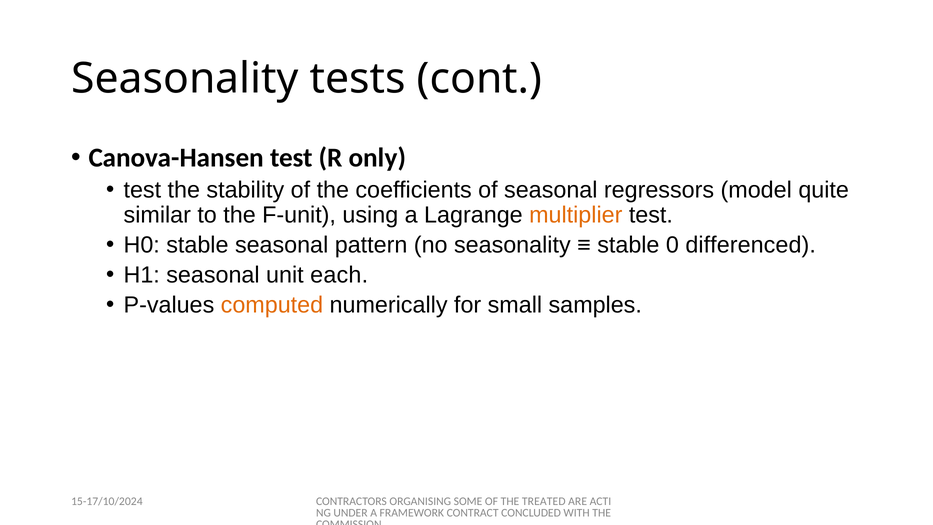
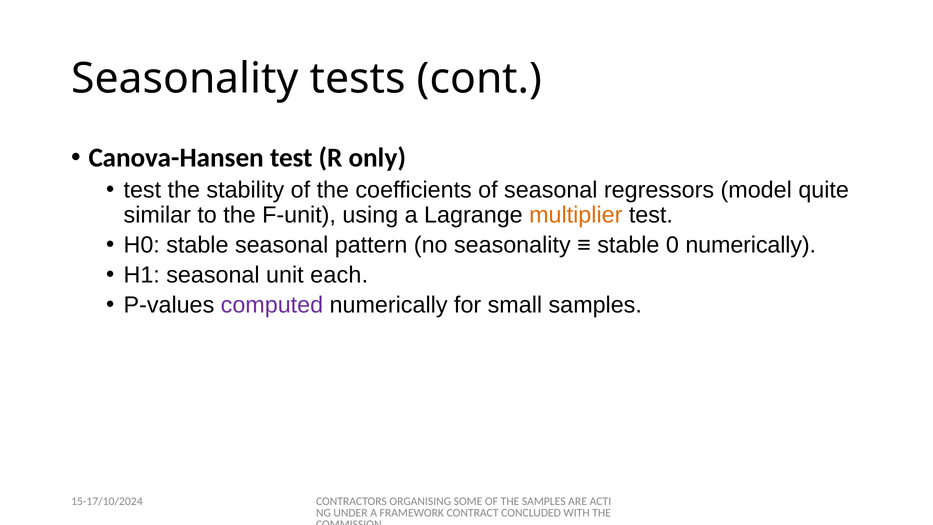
0 differenced: differenced -> numerically
computed colour: orange -> purple
THE TREATED: TREATED -> SAMPLES
